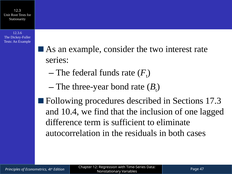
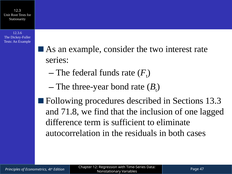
17.3: 17.3 -> 13.3
10.4: 10.4 -> 71.8
